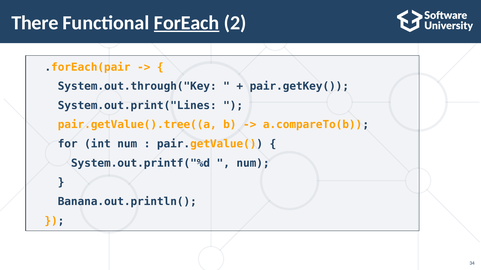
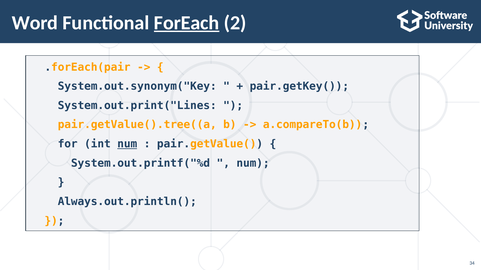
There: There -> Word
System.out.through("Key: System.out.through("Key -> System.out.synonym("Key
num at (127, 144) underline: none -> present
Banana.out.println(: Banana.out.println( -> Always.out.println(
